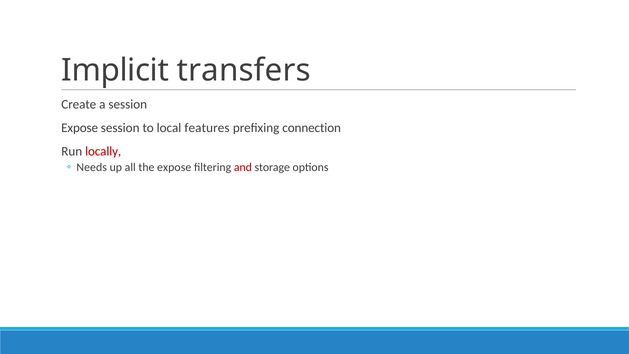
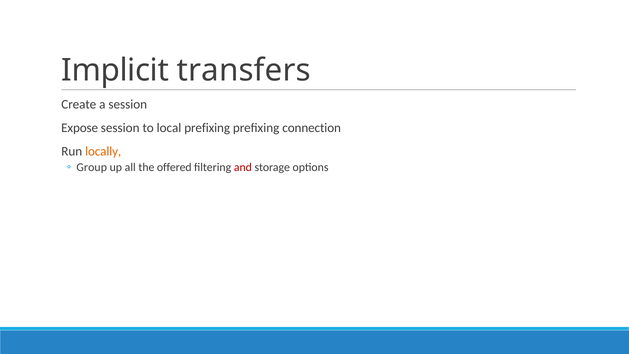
local features: features -> prefixing
locally colour: red -> orange
Needs: Needs -> Group
the expose: expose -> offered
